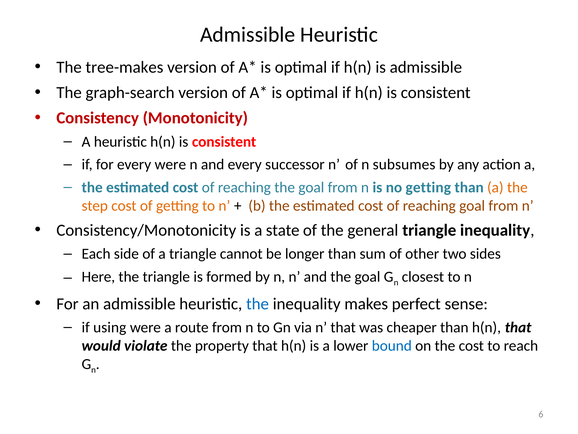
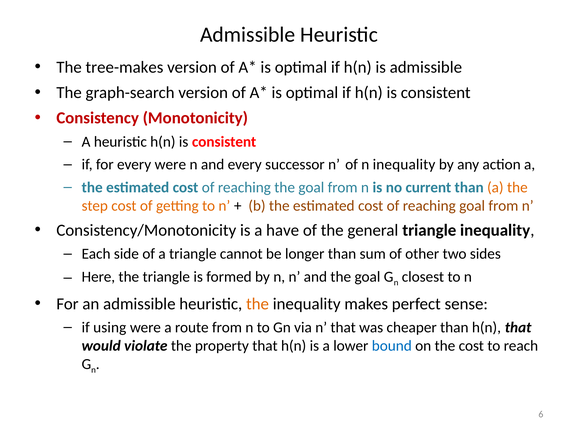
n subsumes: subsumes -> inequality
no getting: getting -> current
state: state -> have
the at (258, 303) colour: blue -> orange
